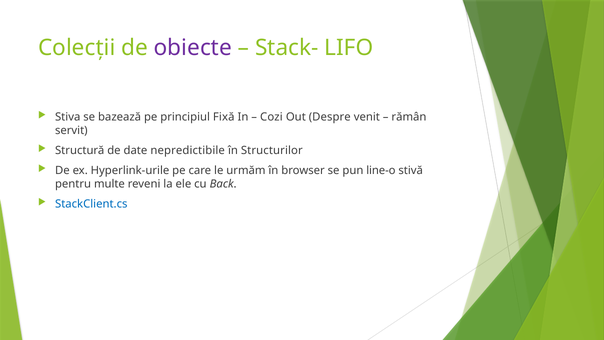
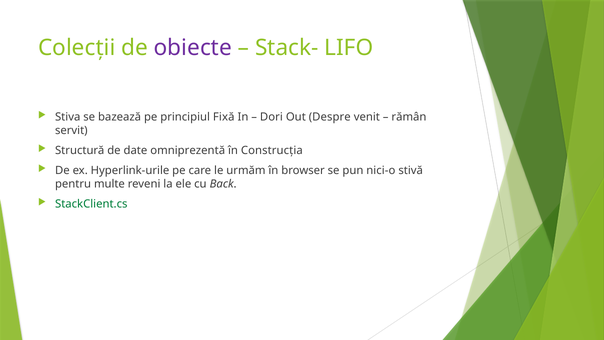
Cozi: Cozi -> Dori
nepredictibile: nepredictibile -> omniprezentă
Structurilor: Structurilor -> Construcția
line-o: line-o -> nici-o
StackClient.cs colour: blue -> green
